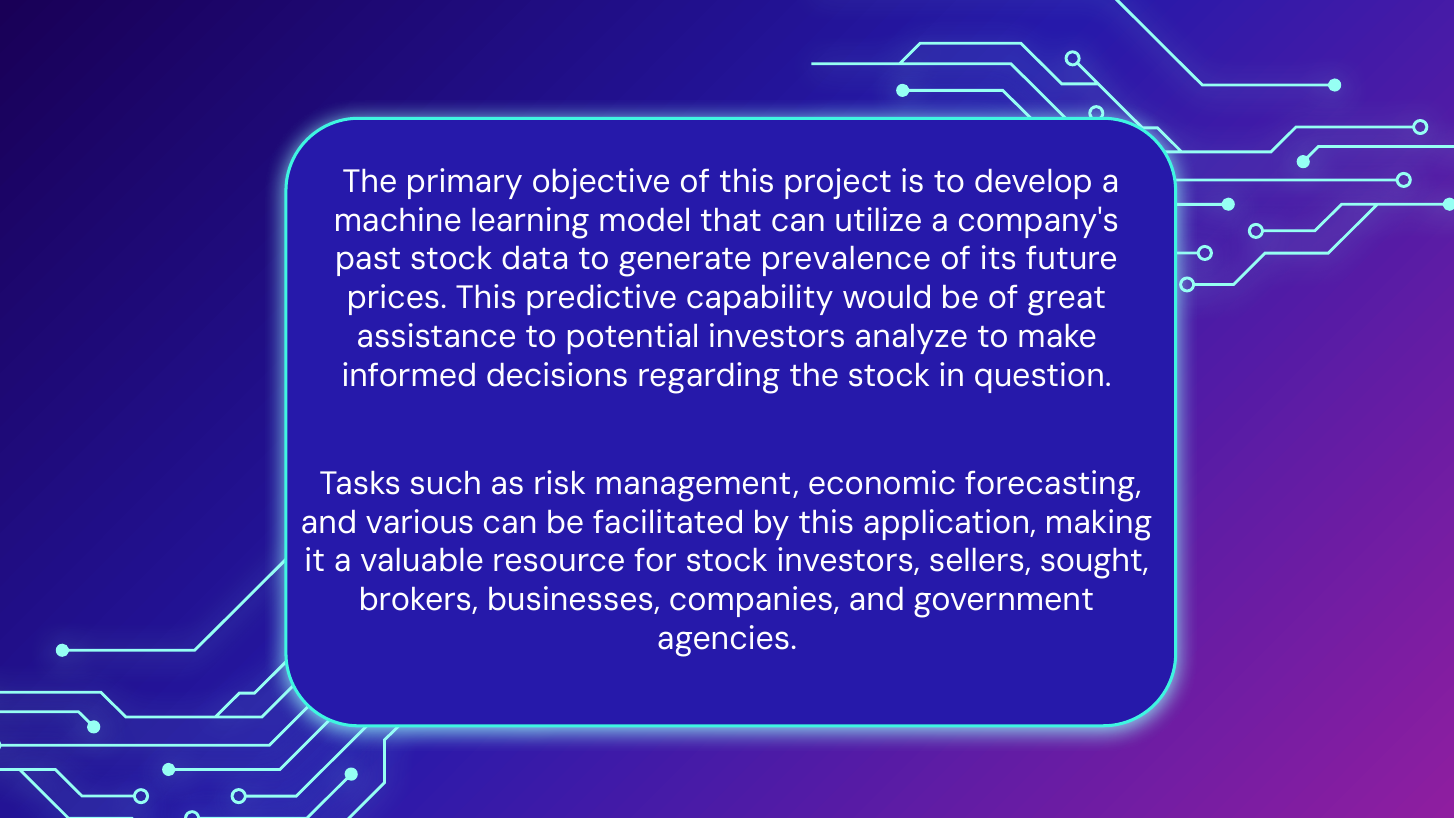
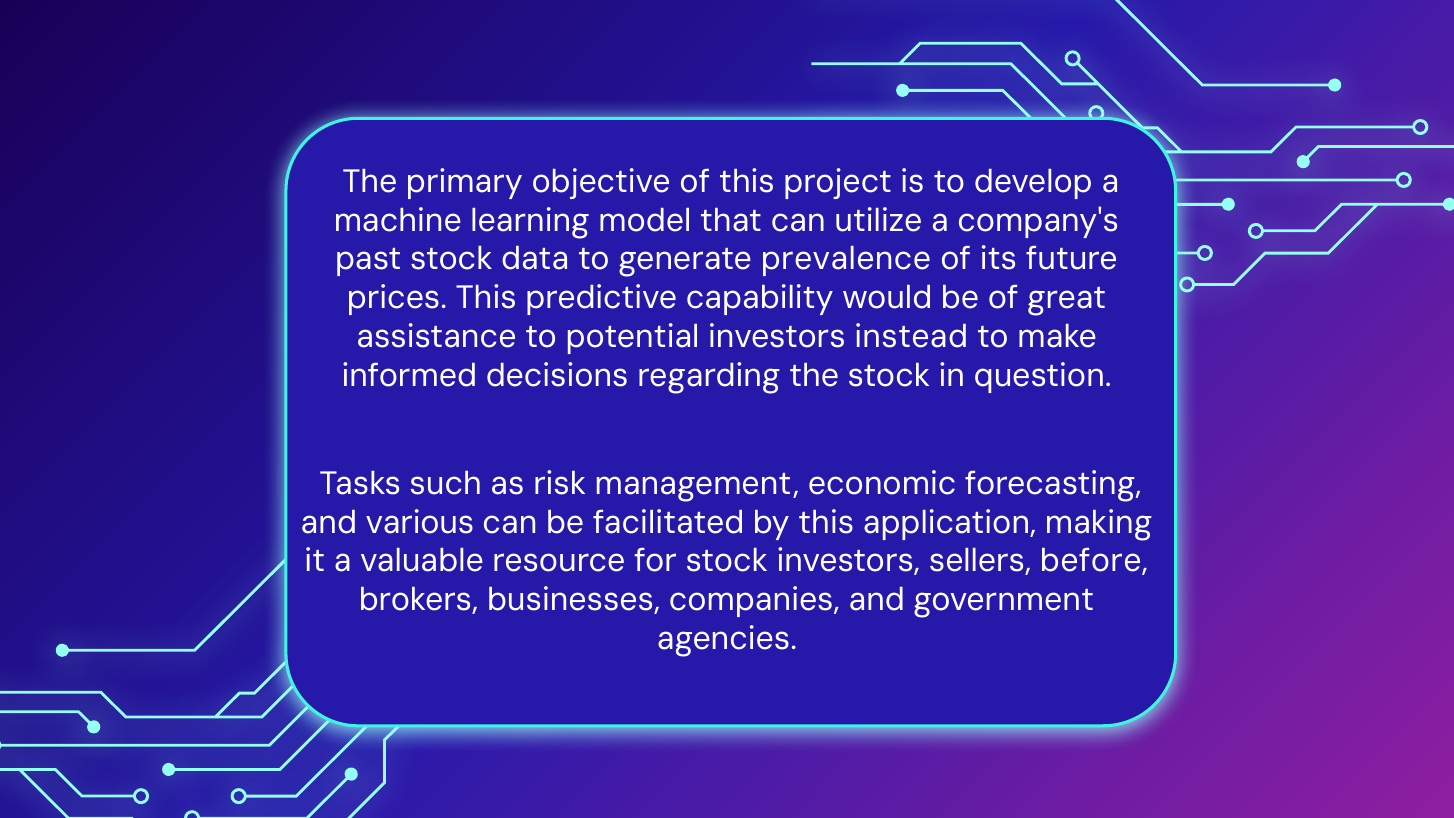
analyze: analyze -> instead
sought: sought -> before
